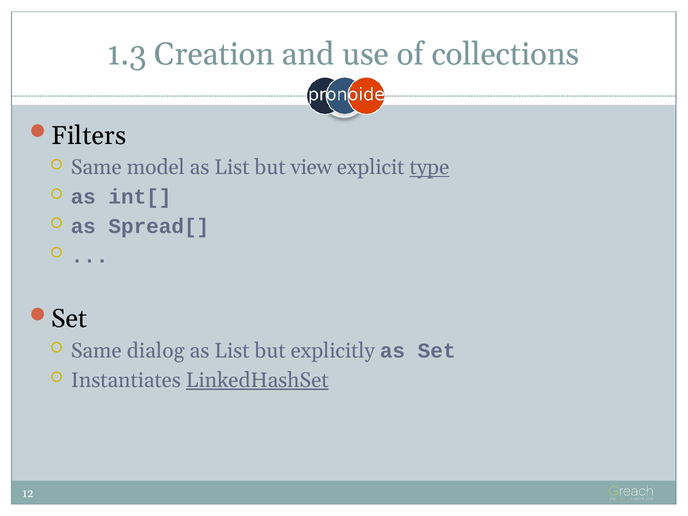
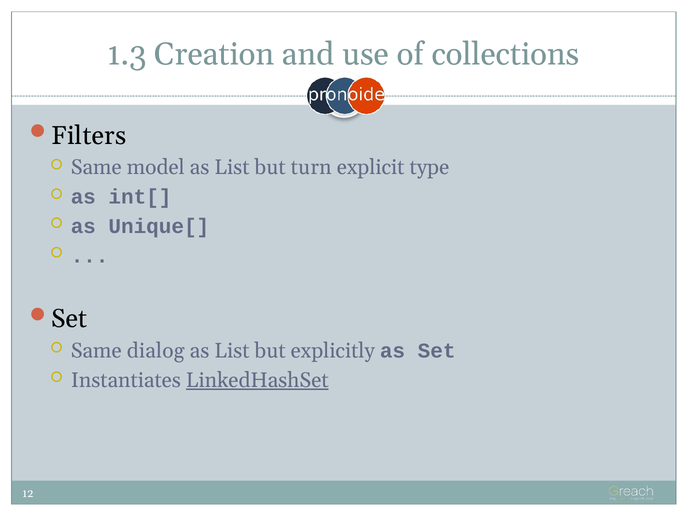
view: view -> turn
type underline: present -> none
Spread[: Spread[ -> Unique[
